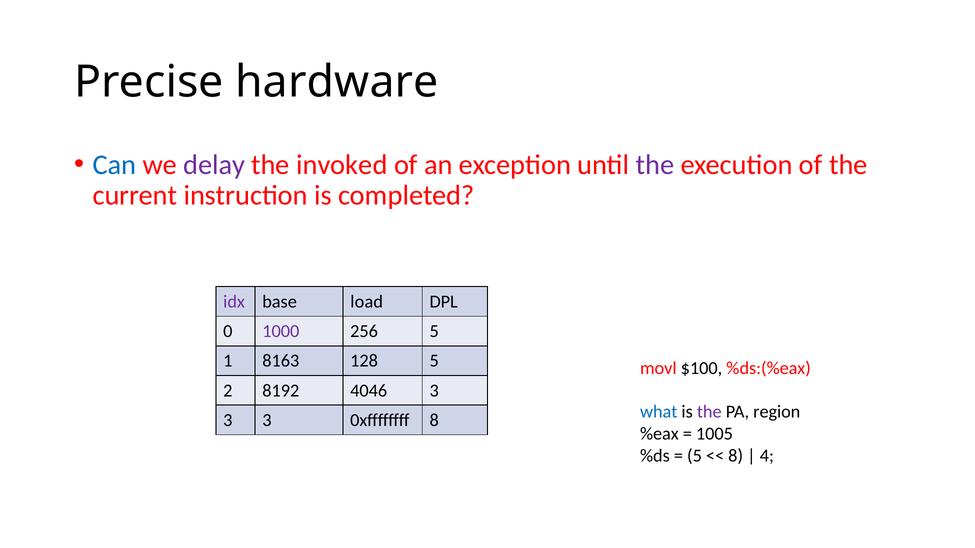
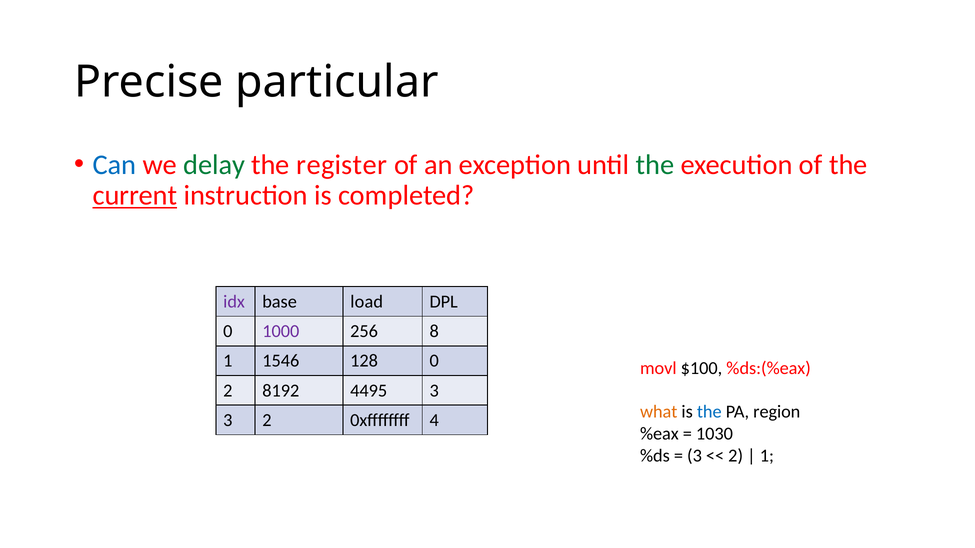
hardware: hardware -> particular
delay colour: purple -> green
invoked: invoked -> register
the at (655, 165) colour: purple -> green
current underline: none -> present
256 5: 5 -> 8
8163: 8163 -> 1546
128 5: 5 -> 0
4046: 4046 -> 4495
what colour: blue -> orange
the at (709, 412) colour: purple -> blue
3 at (267, 420): 3 -> 2
0xffffffff 8: 8 -> 4
1005: 1005 -> 1030
5 at (694, 456): 5 -> 3
8 at (736, 456): 8 -> 2
4 at (767, 456): 4 -> 1
